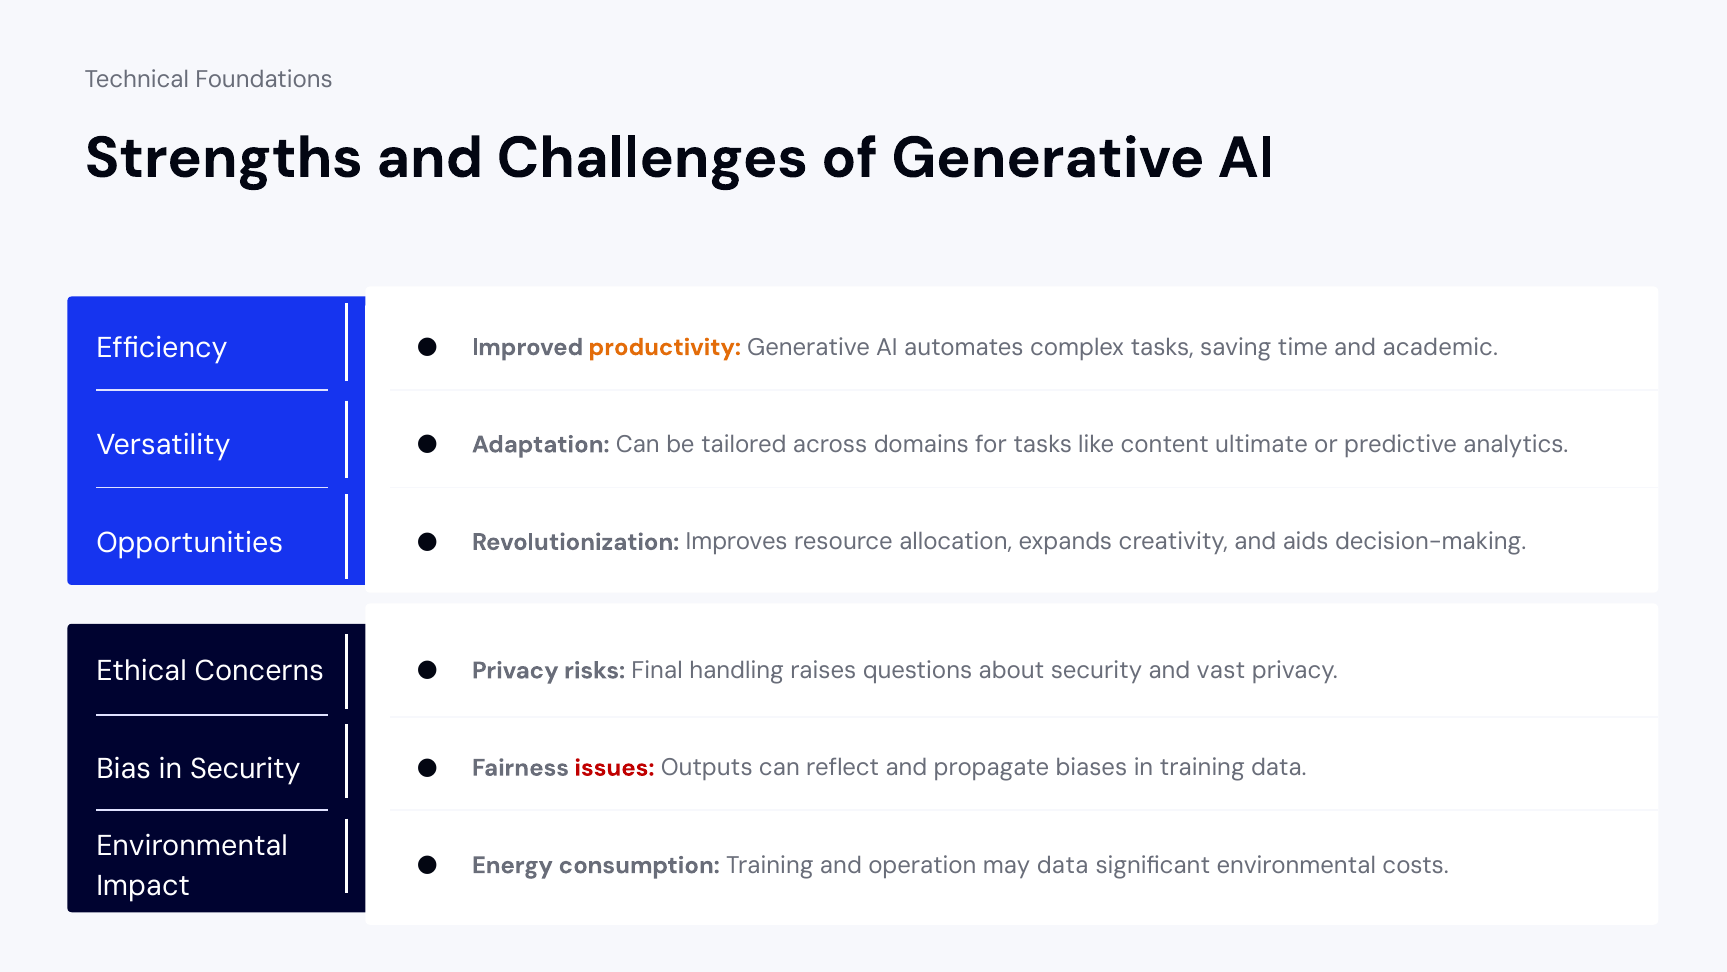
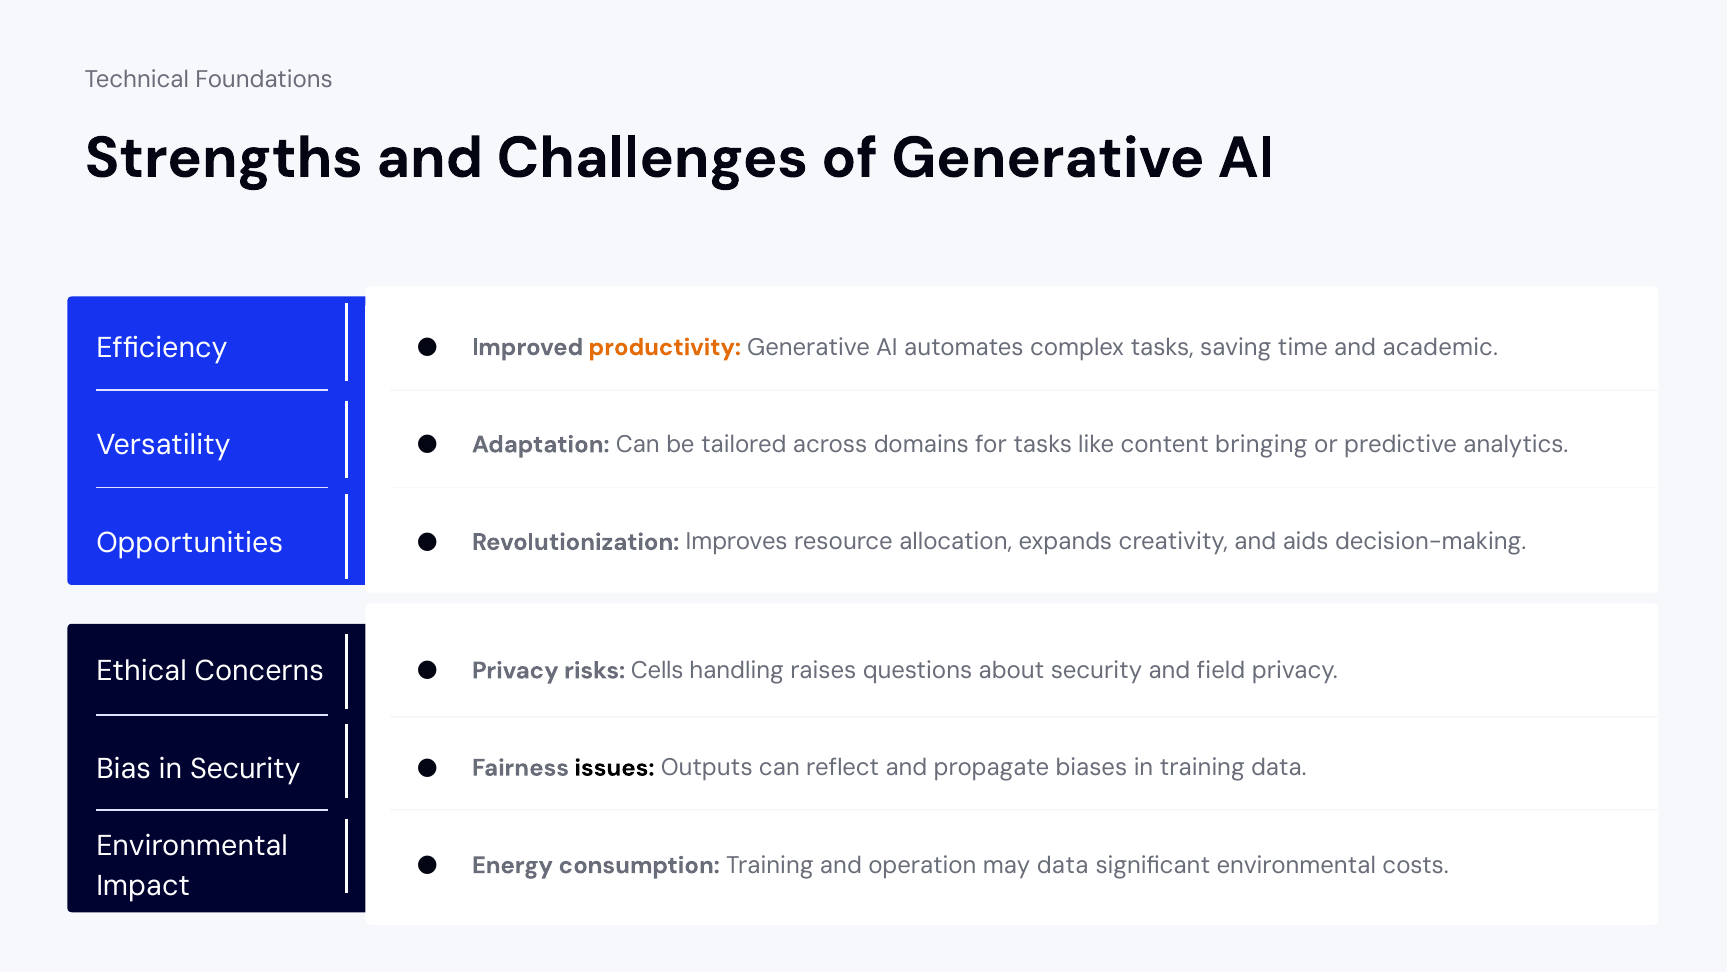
ultimate: ultimate -> bringing
Final: Final -> Cells
vast: vast -> field
issues colour: red -> black
